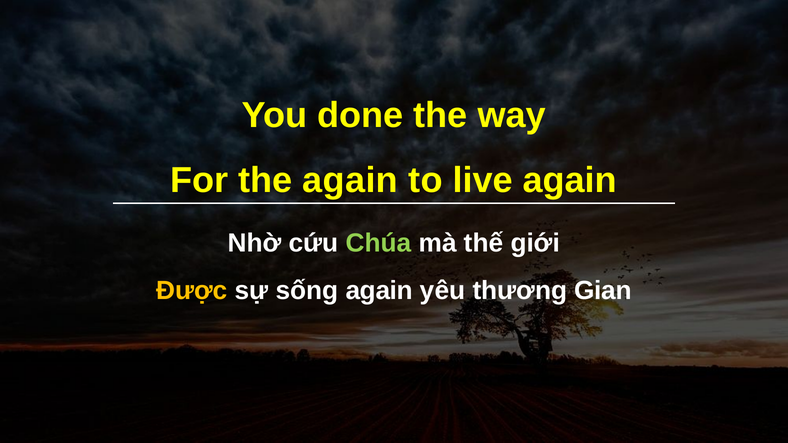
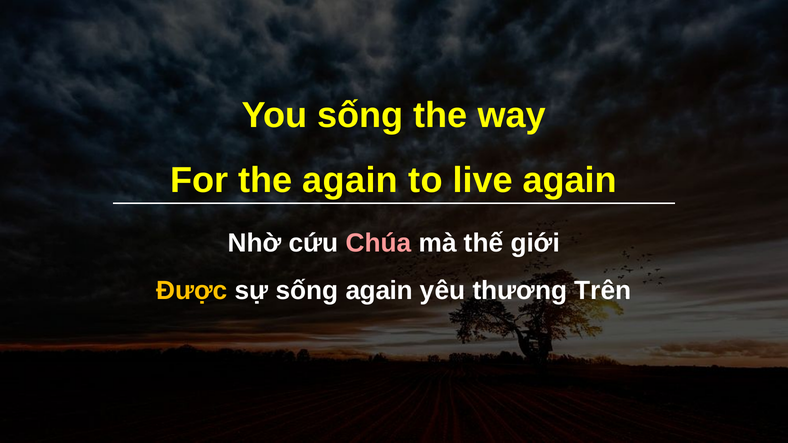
You done: done -> sống
Chúa colour: light green -> pink
Gian: Gian -> Trên
